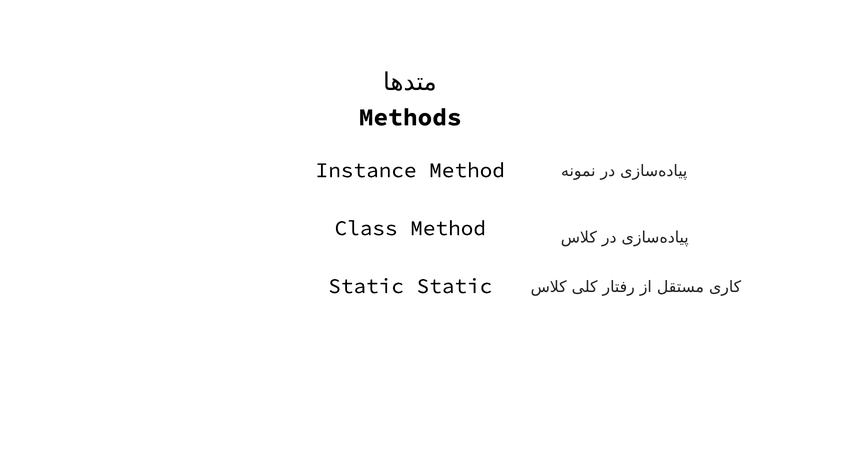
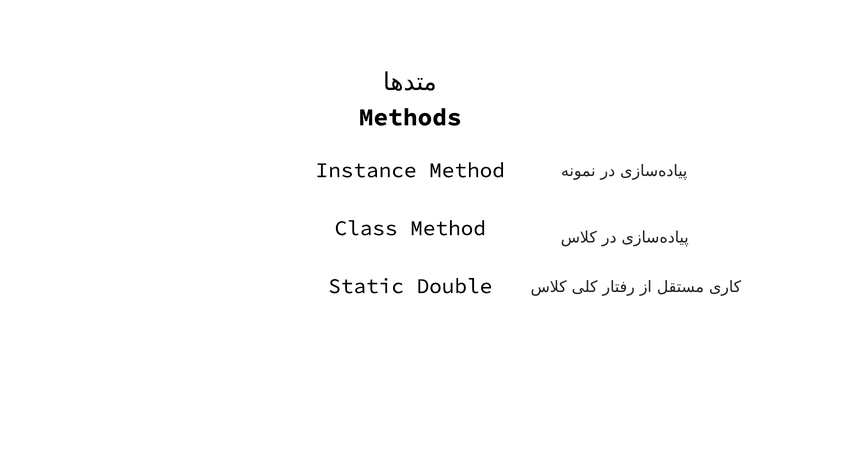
Static Static: Static -> Double
